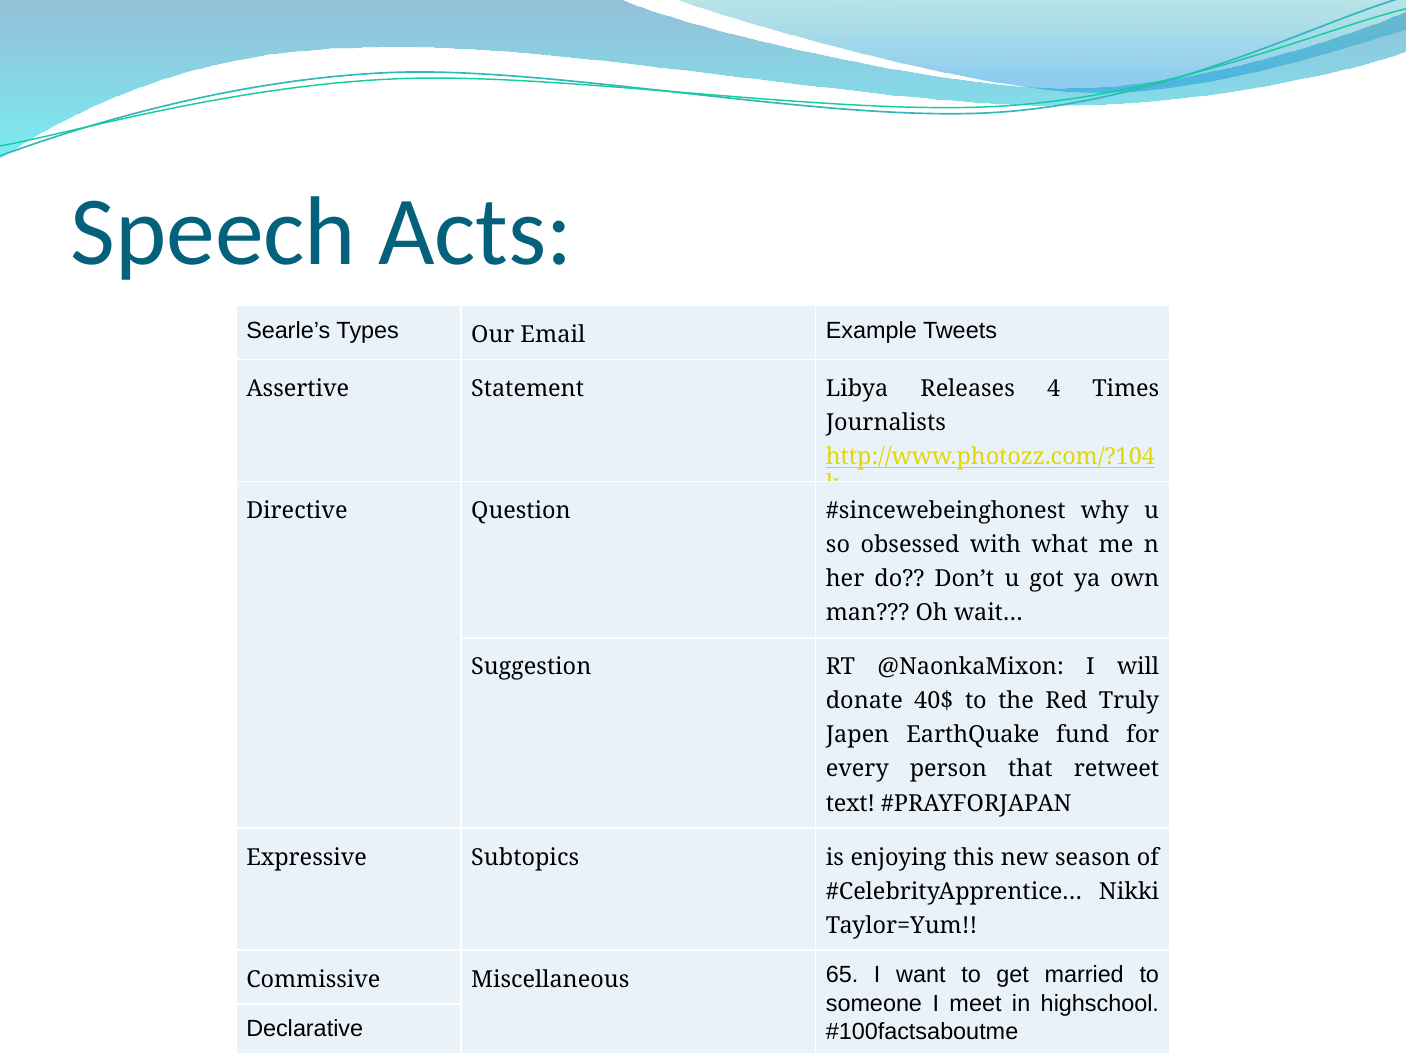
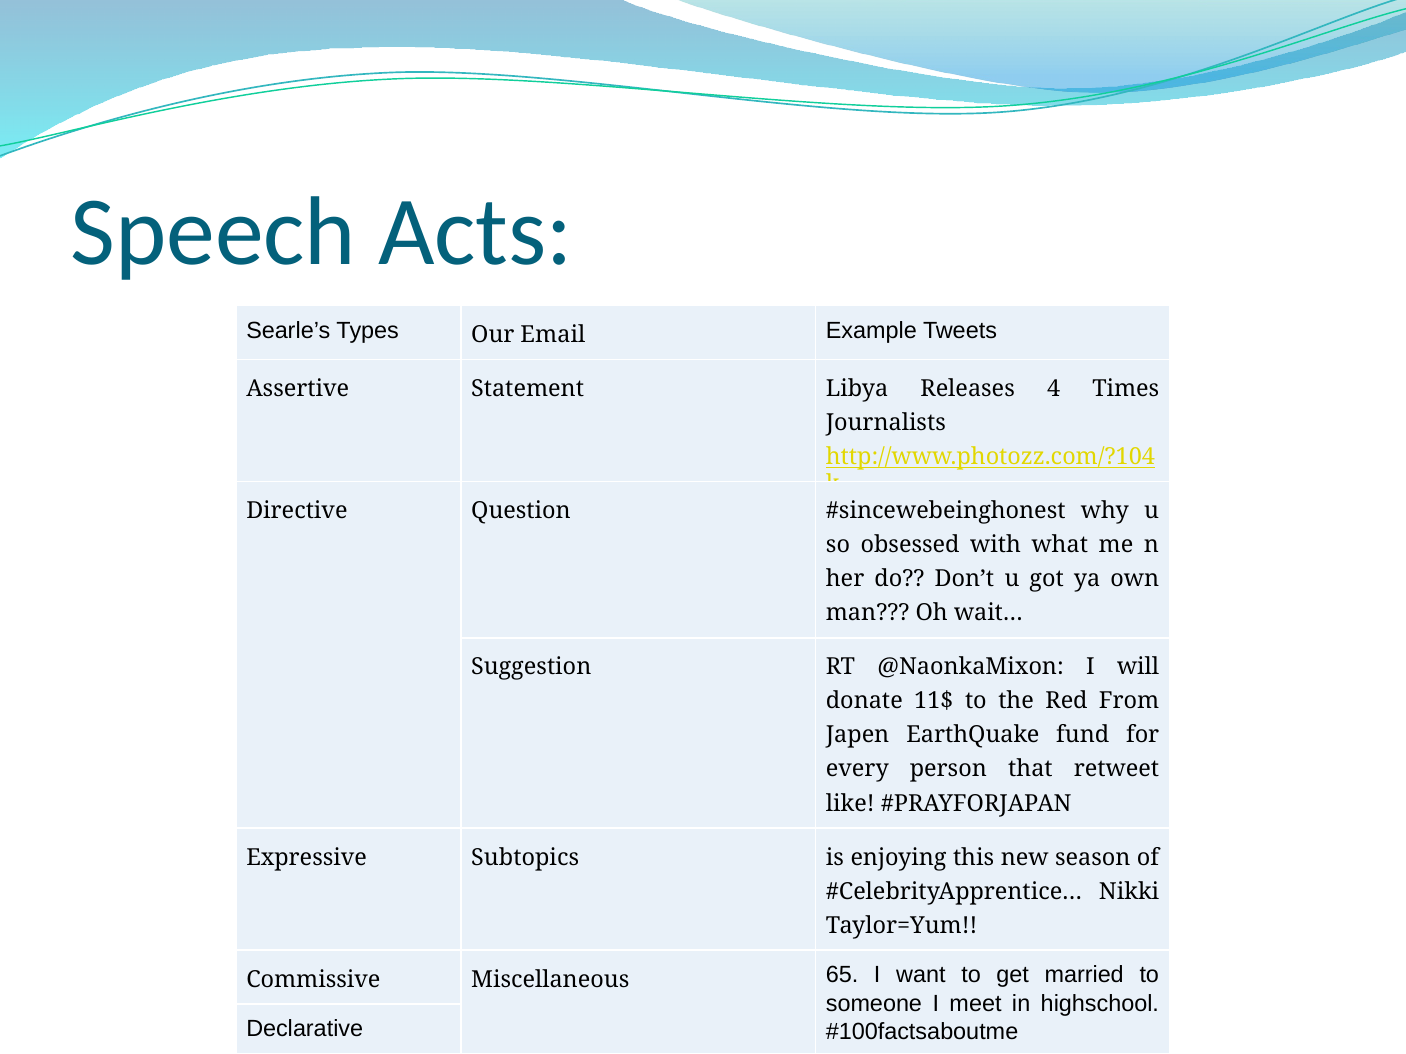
40$: 40$ -> 11$
Truly: Truly -> From
text: text -> like
